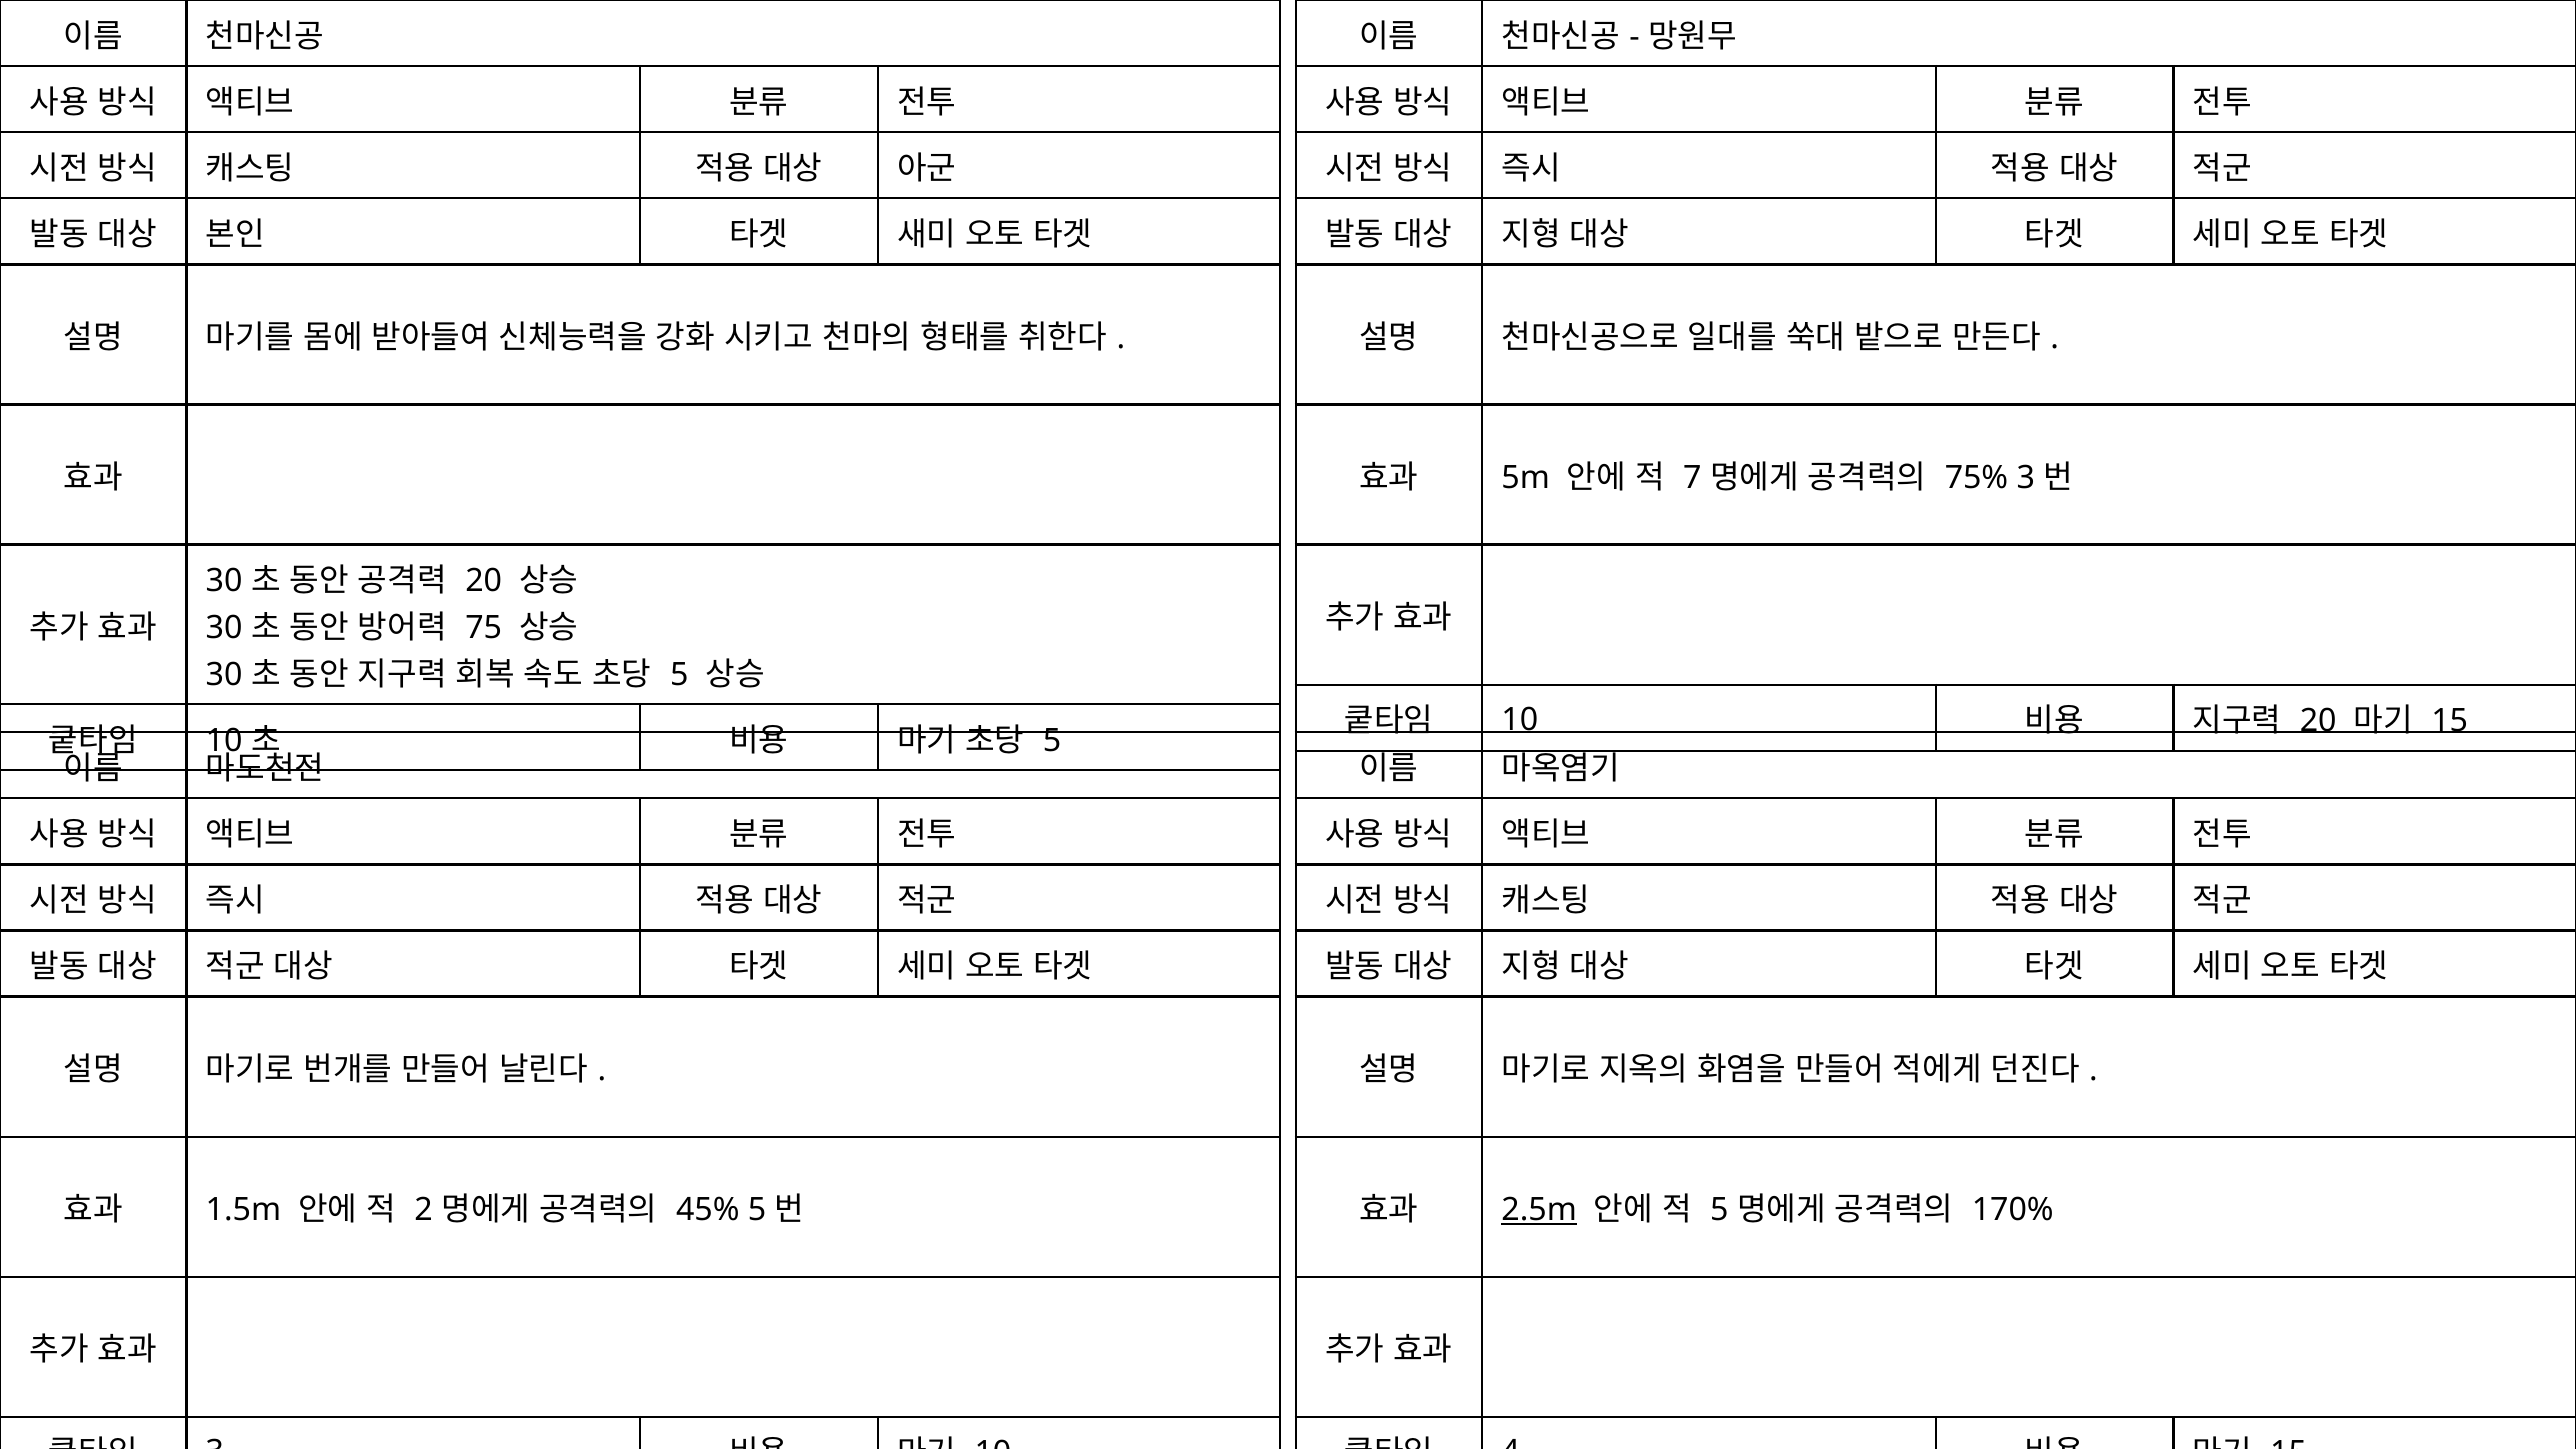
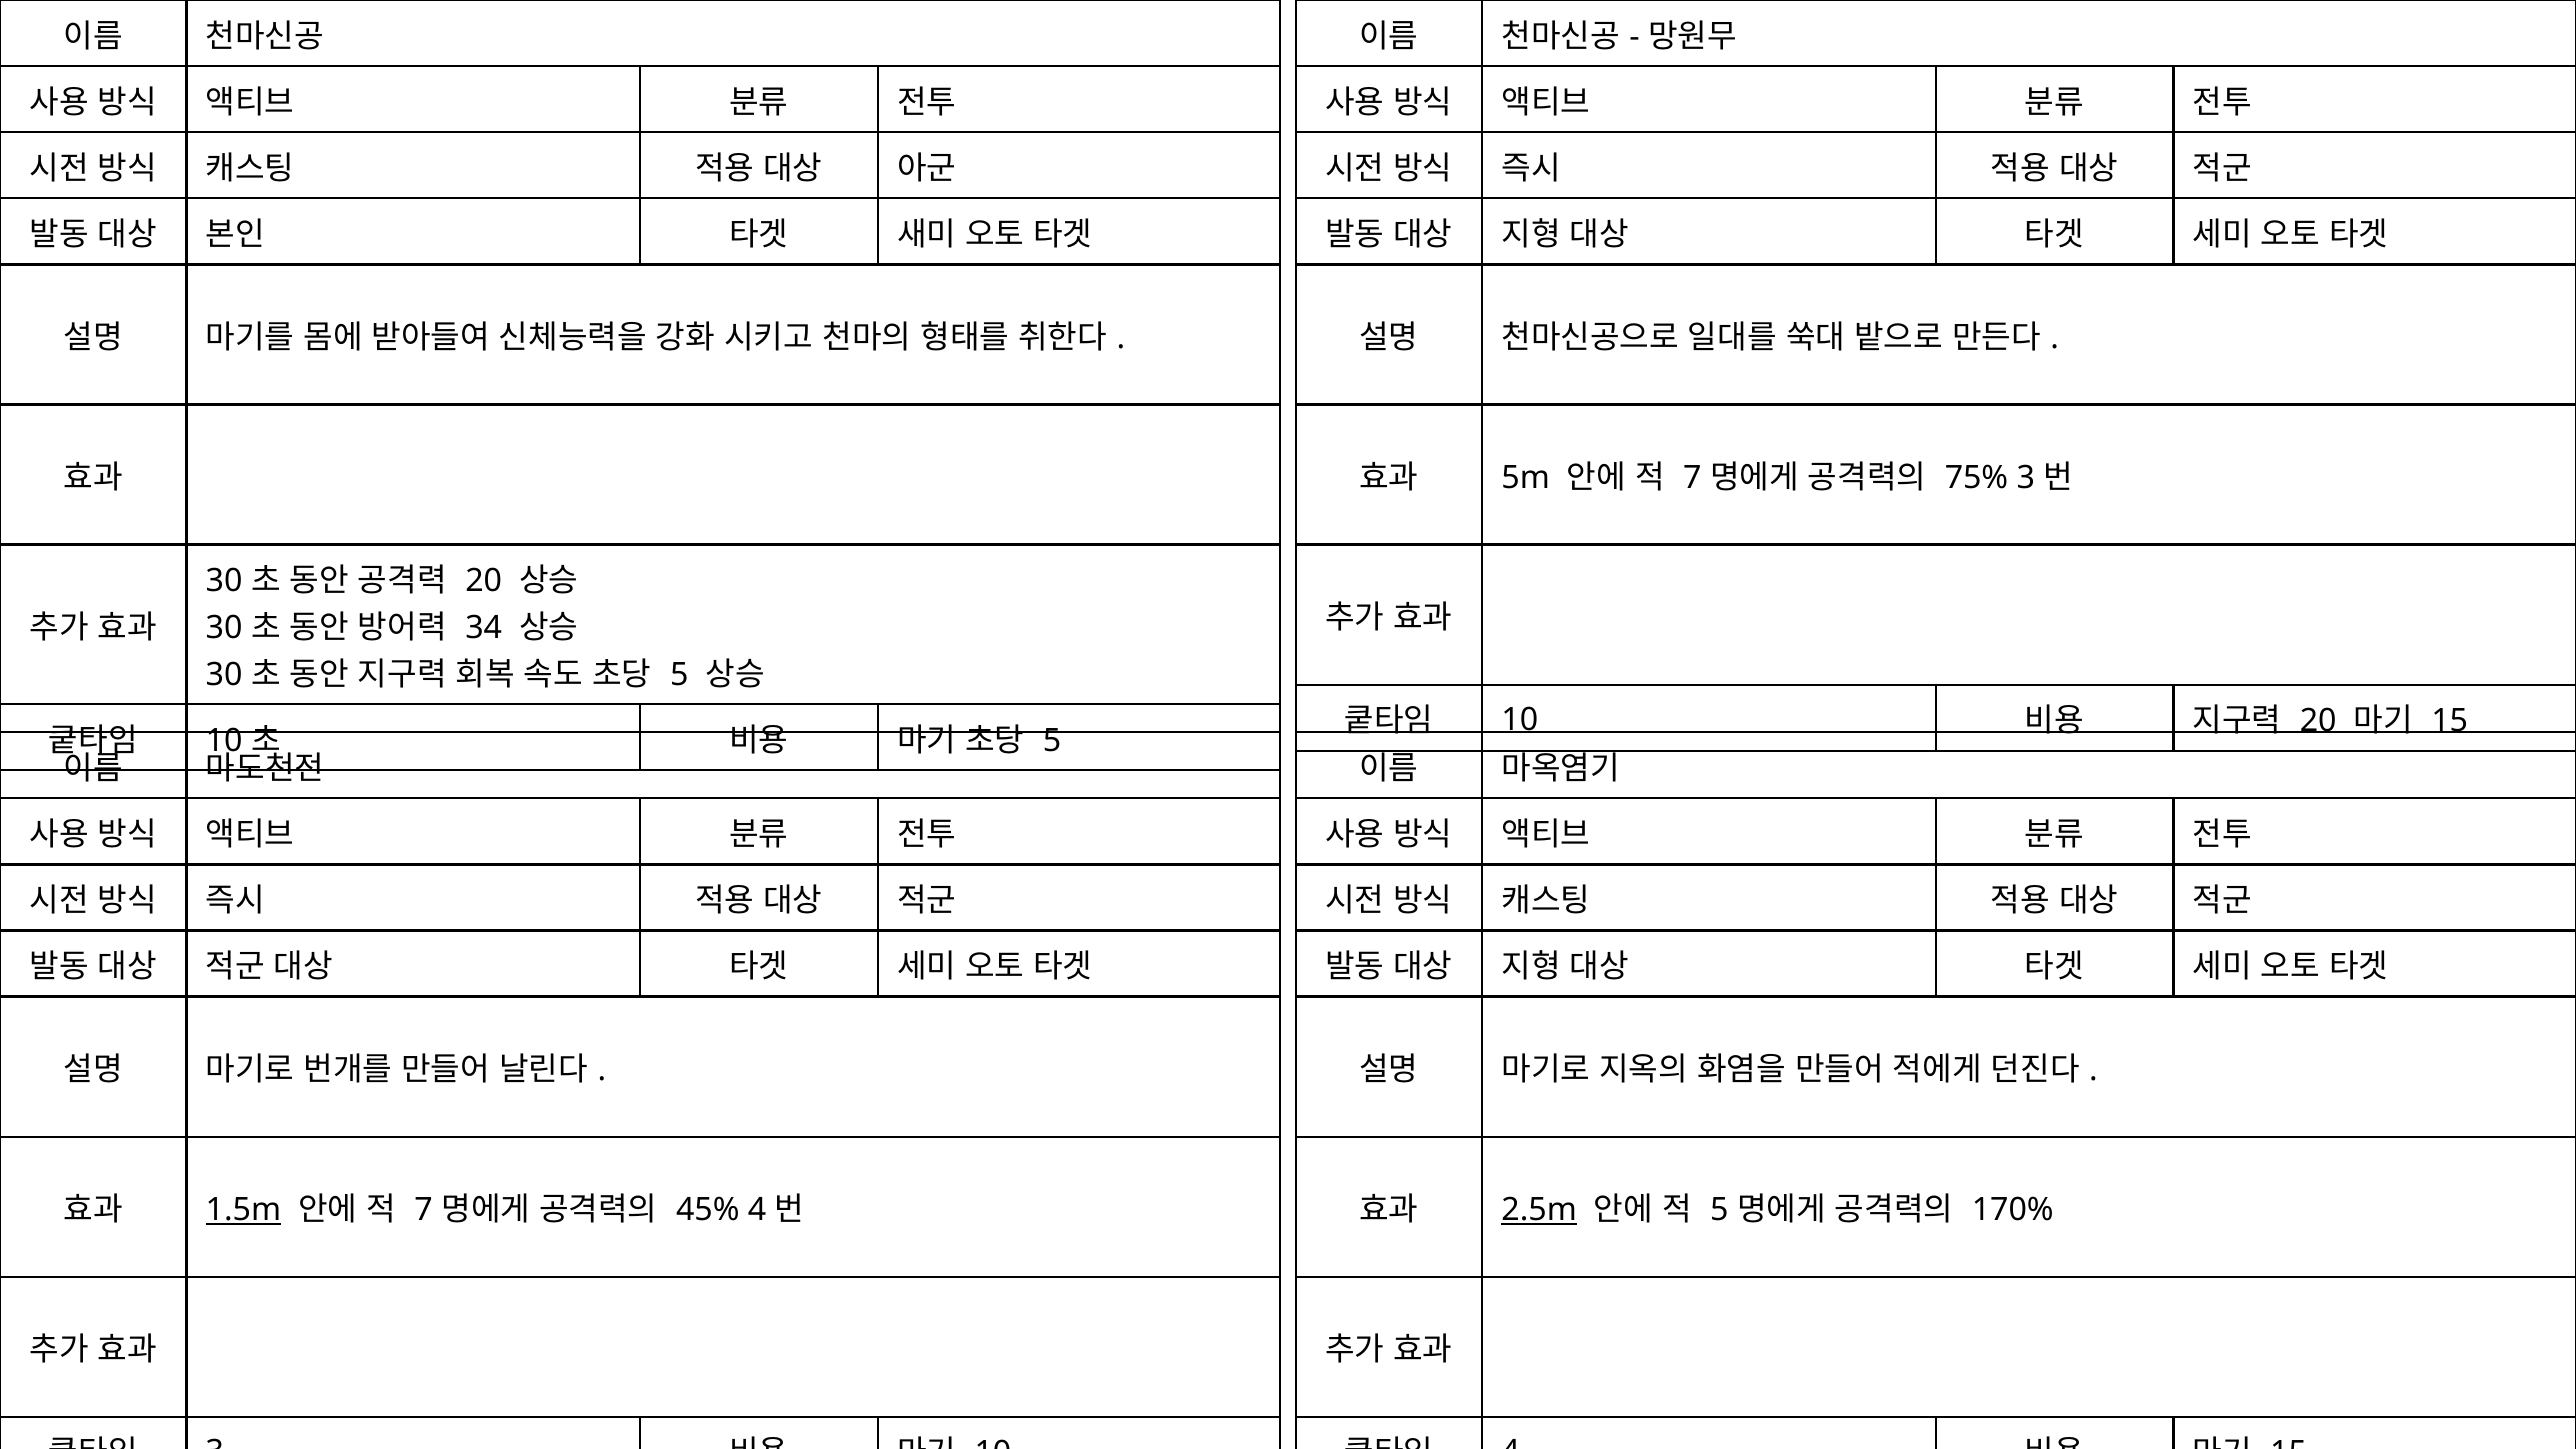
75: 75 -> 34
1.5m underline: none -> present
2 at (424, 1210): 2 -> 7
45% 5: 5 -> 4
